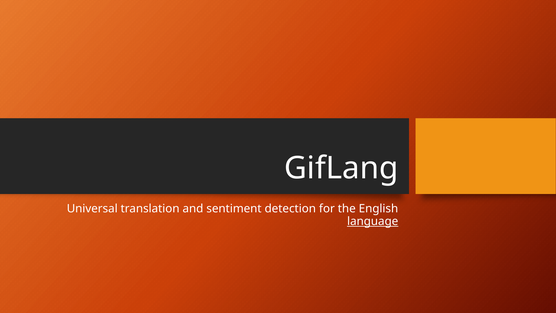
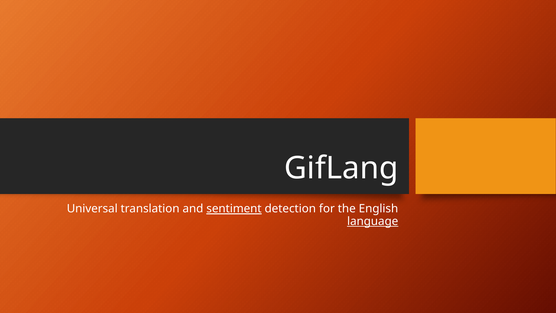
sentiment underline: none -> present
